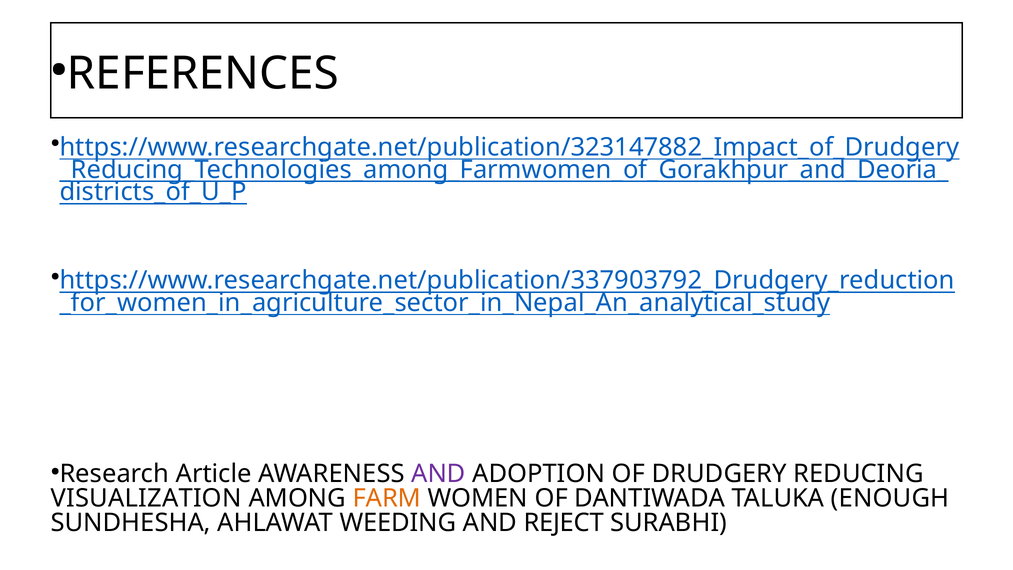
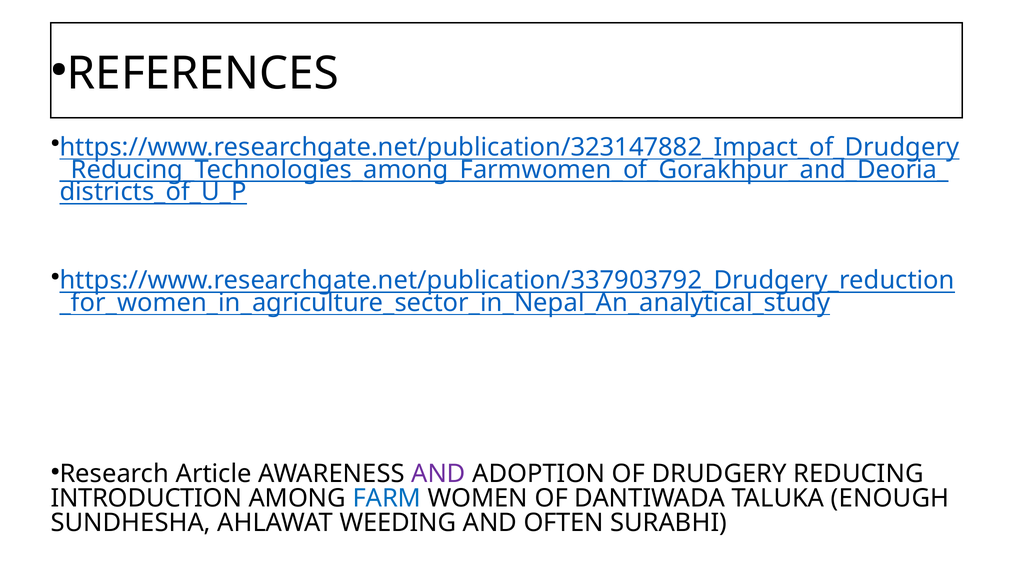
VISUALIZATION: VISUALIZATION -> INTRODUCTION
FARM colour: orange -> blue
REJECT: REJECT -> OFTEN
